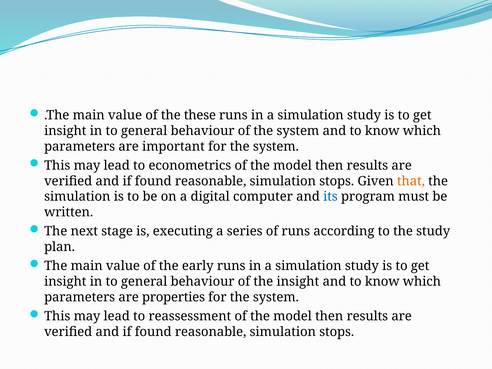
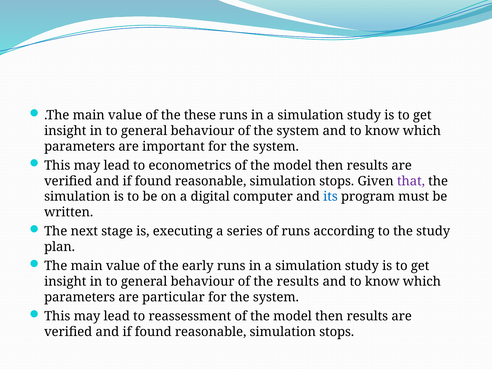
that colour: orange -> purple
the insight: insight -> results
properties: properties -> particular
